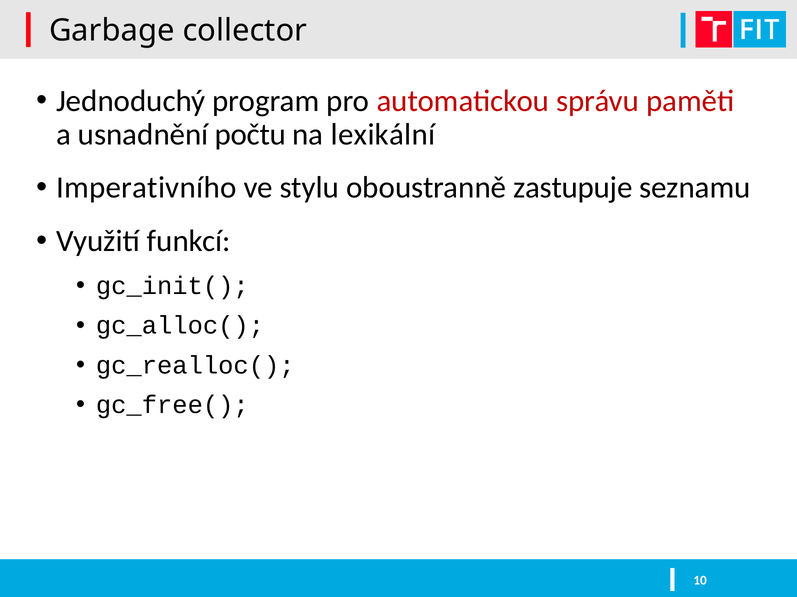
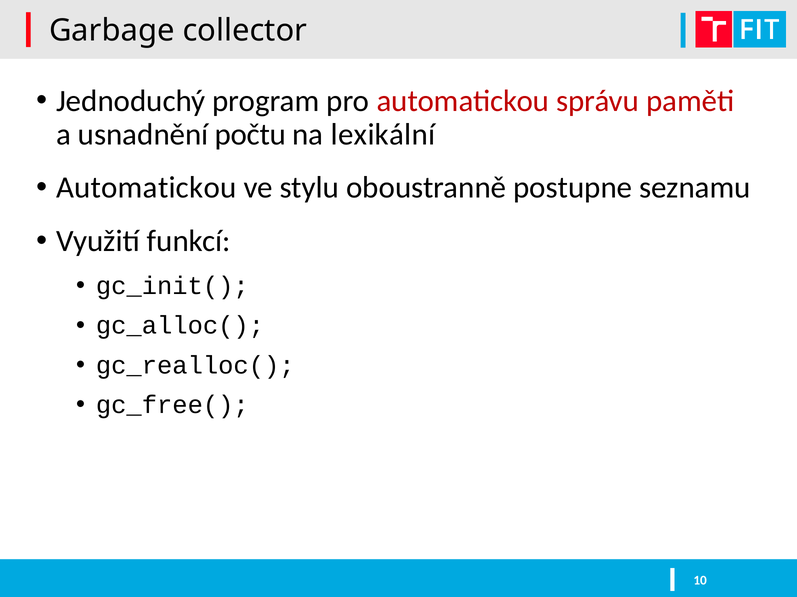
Imperativního at (146, 188): Imperativního -> Automatickou
zastupuje: zastupuje -> postupne
